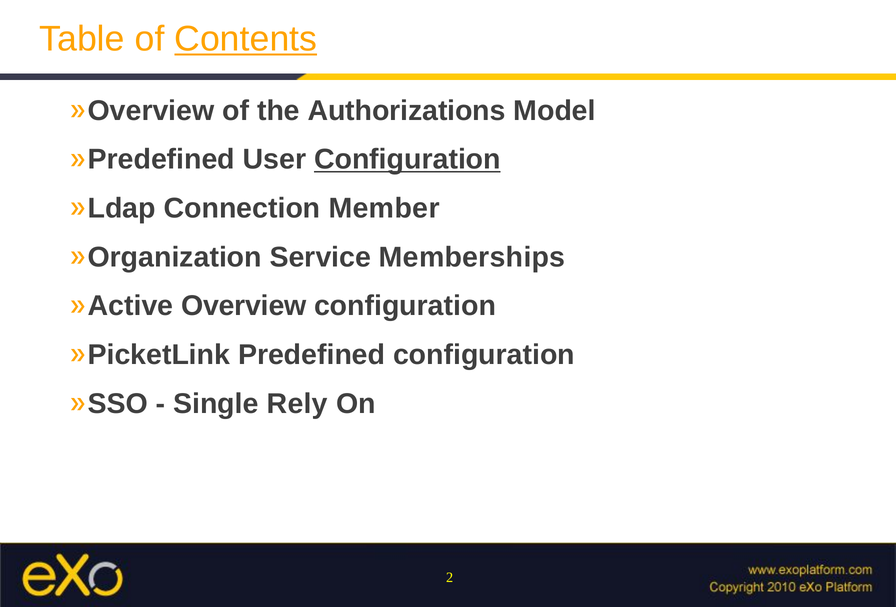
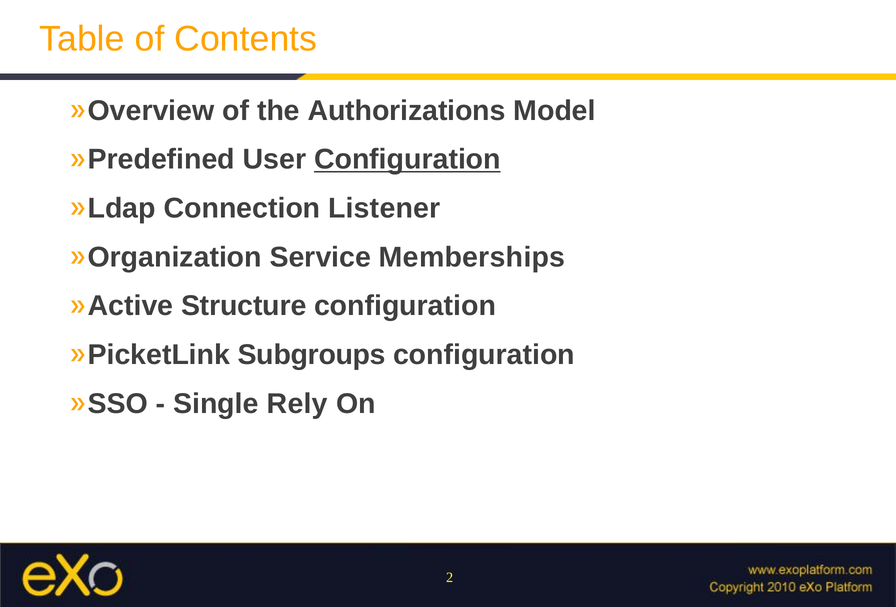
Contents underline: present -> none
Member: Member -> Listener
Overview: Overview -> Structure
Predefined: Predefined -> Subgroups
